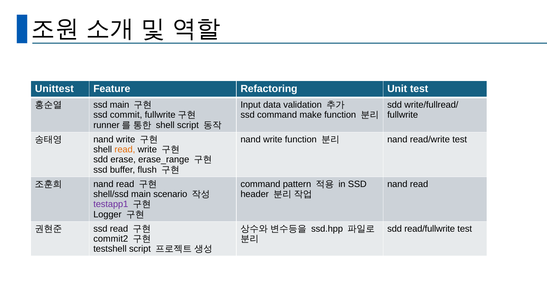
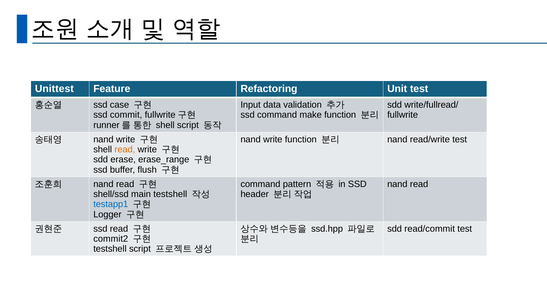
ssd main: main -> case
main scenario: scenario -> testshell
testapp1 colour: purple -> blue
read/fullwrite: read/fullwrite -> read/commit
